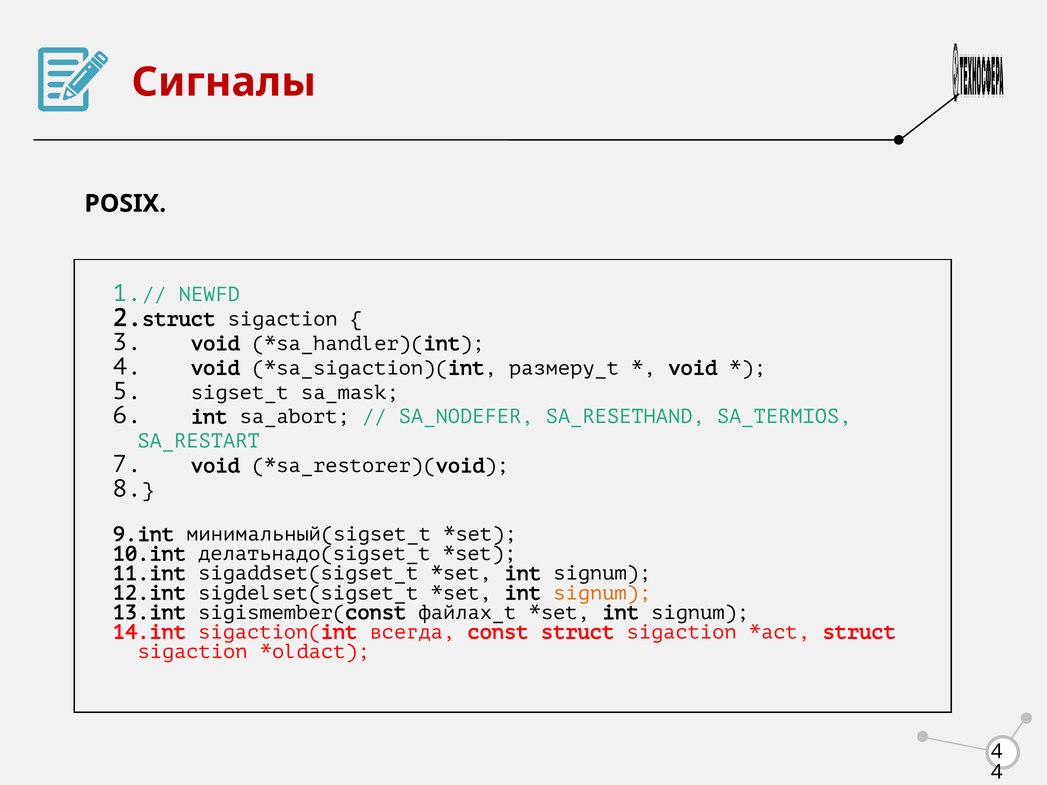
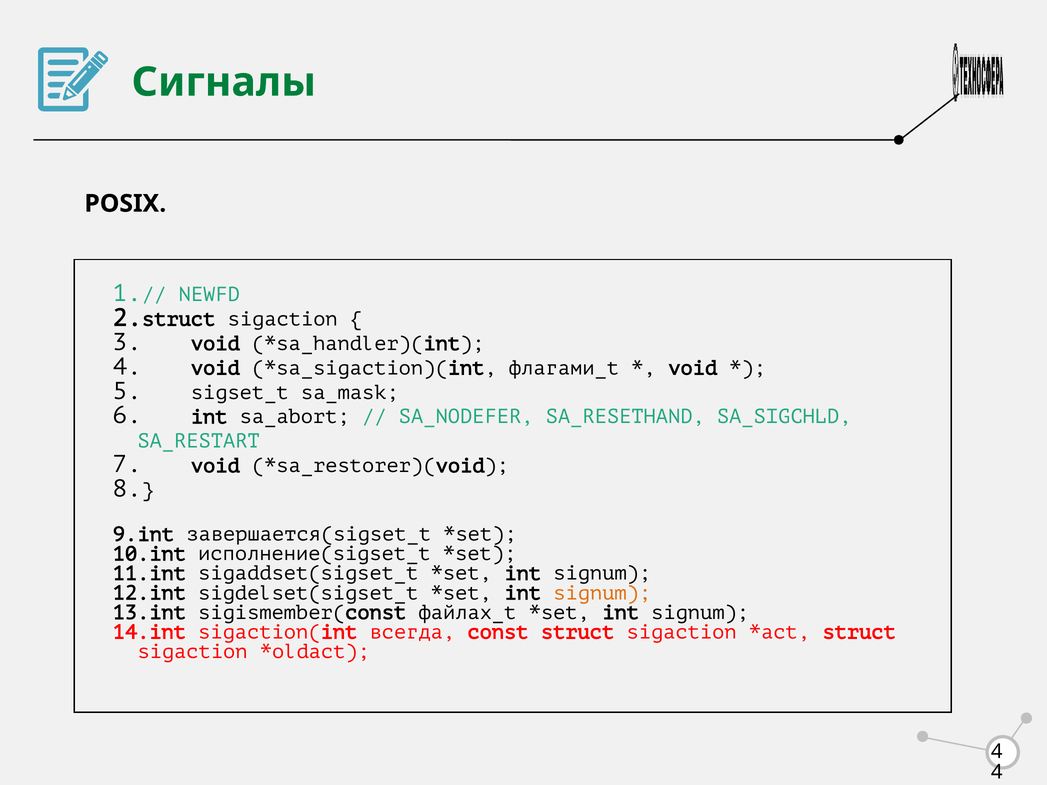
Сигналы colour: red -> green
размеру_t: размеру_t -> флагами_t
SA_TERMIOS: SA_TERMIOS -> SA_SIGCHLD
минимальный(sigset_t: минимальный(sigset_t -> завершается(sigset_t
делатьнадо(sigset_t: делатьнадо(sigset_t -> исполнение(sigset_t
